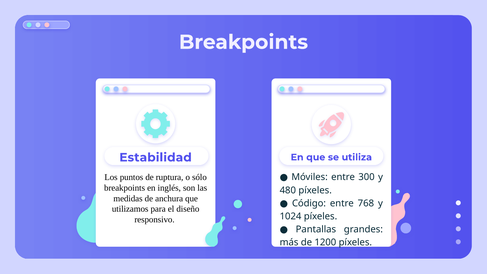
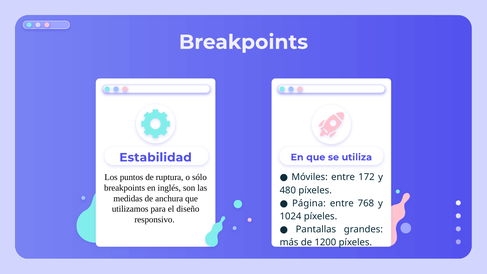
300: 300 -> 172
Código: Código -> Página
